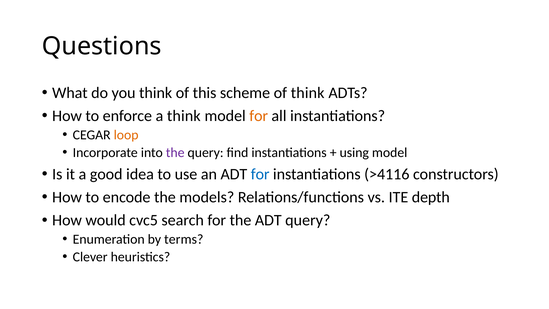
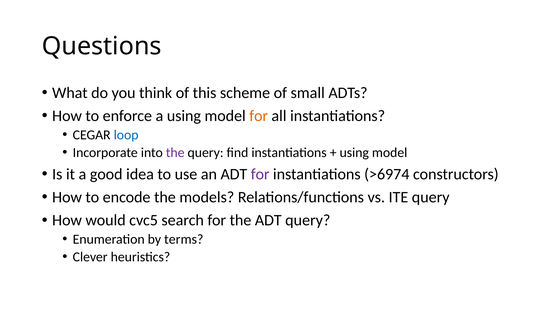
of think: think -> small
a think: think -> using
loop colour: orange -> blue
for at (260, 174) colour: blue -> purple
>4116: >4116 -> >6974
ITE depth: depth -> query
